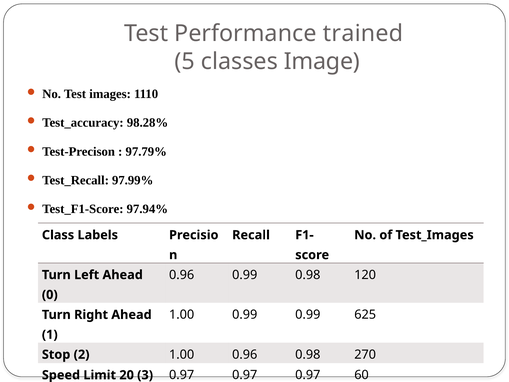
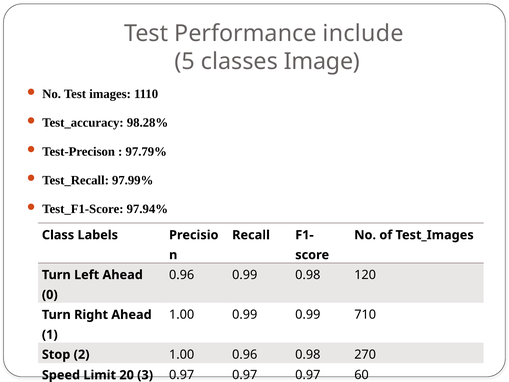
trained: trained -> include
625: 625 -> 710
